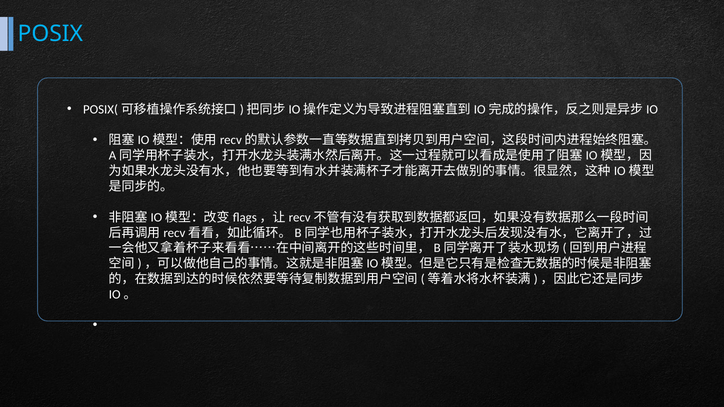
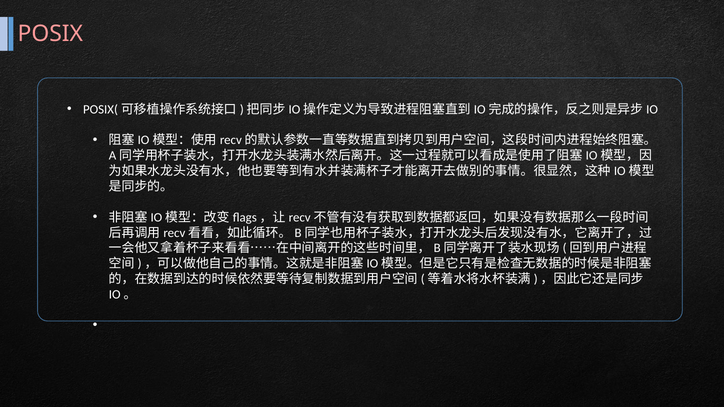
POSIX colour: light blue -> pink
